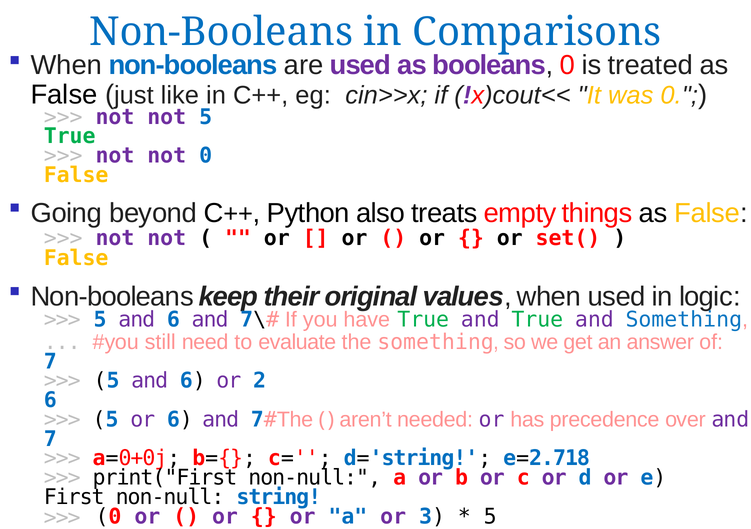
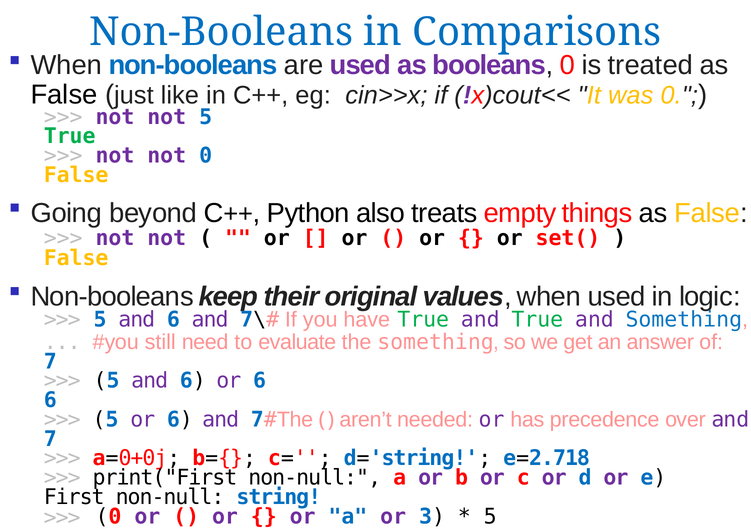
6 or 2: 2 -> 6
